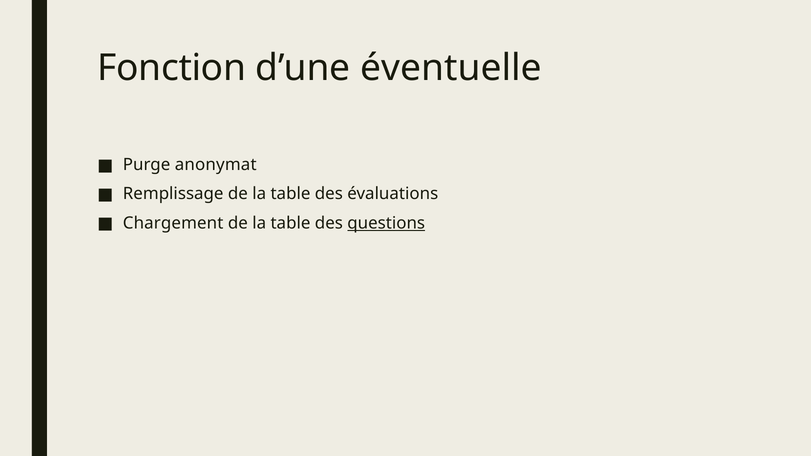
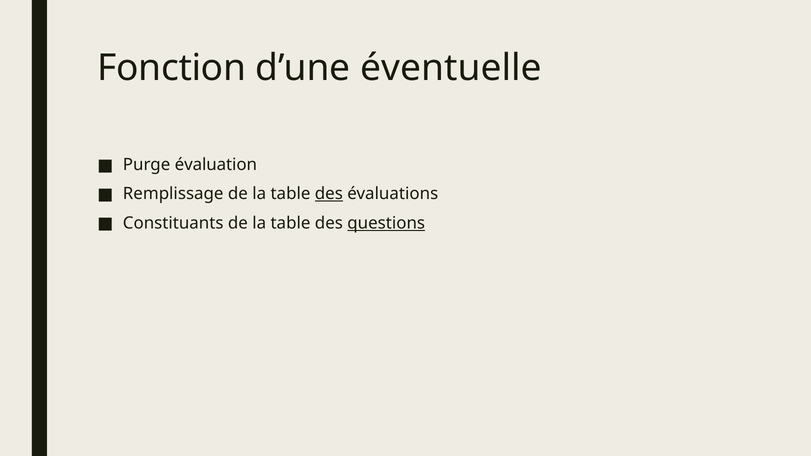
anonymat: anonymat -> évaluation
des at (329, 194) underline: none -> present
Chargement: Chargement -> Constituants
